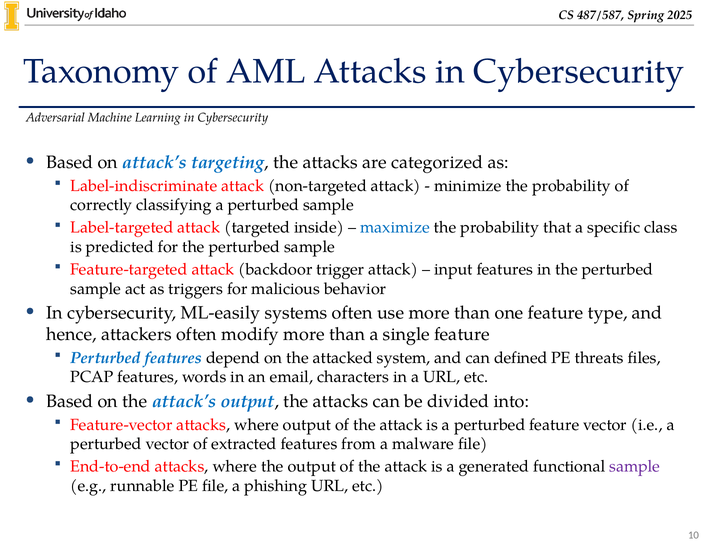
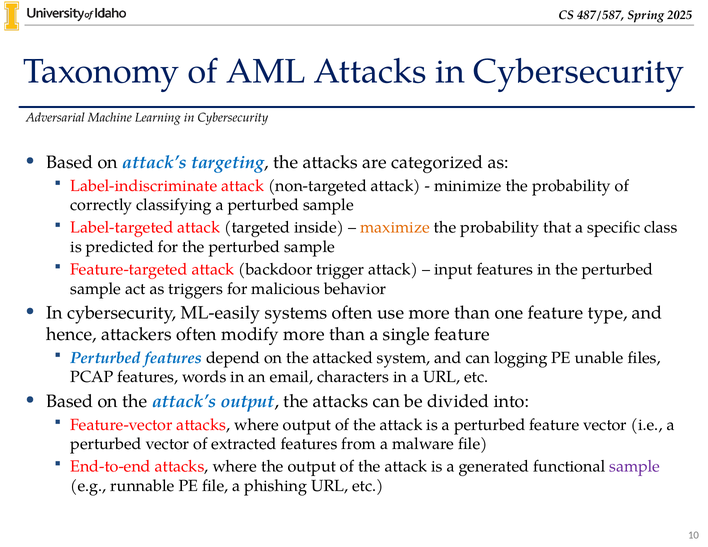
maximize colour: blue -> orange
defined: defined -> logging
threats: threats -> unable
